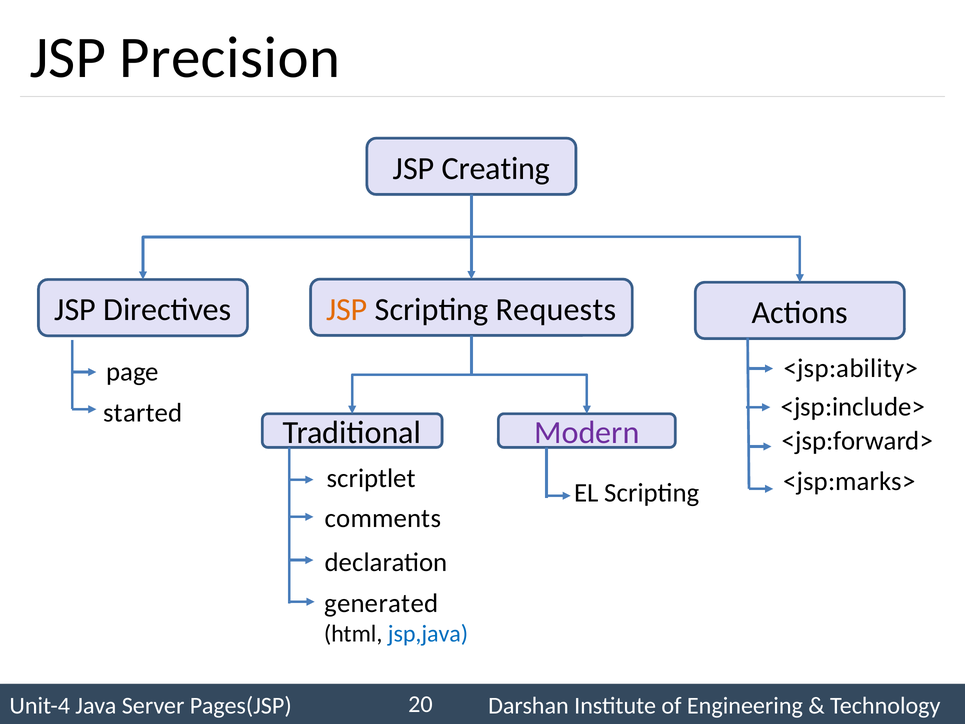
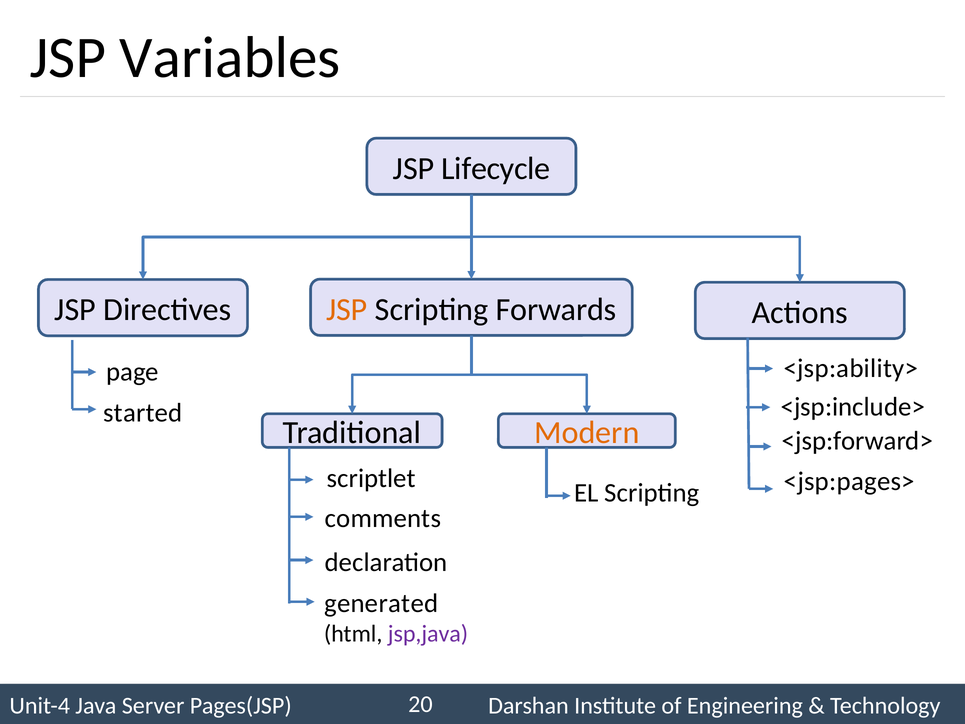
Precision: Precision -> Variables
Creating: Creating -> Lifecycle
Requests: Requests -> Forwards
Modern colour: purple -> orange
<jsp:marks>: <jsp:marks> -> <jsp:pages>
jsp,java colour: blue -> purple
